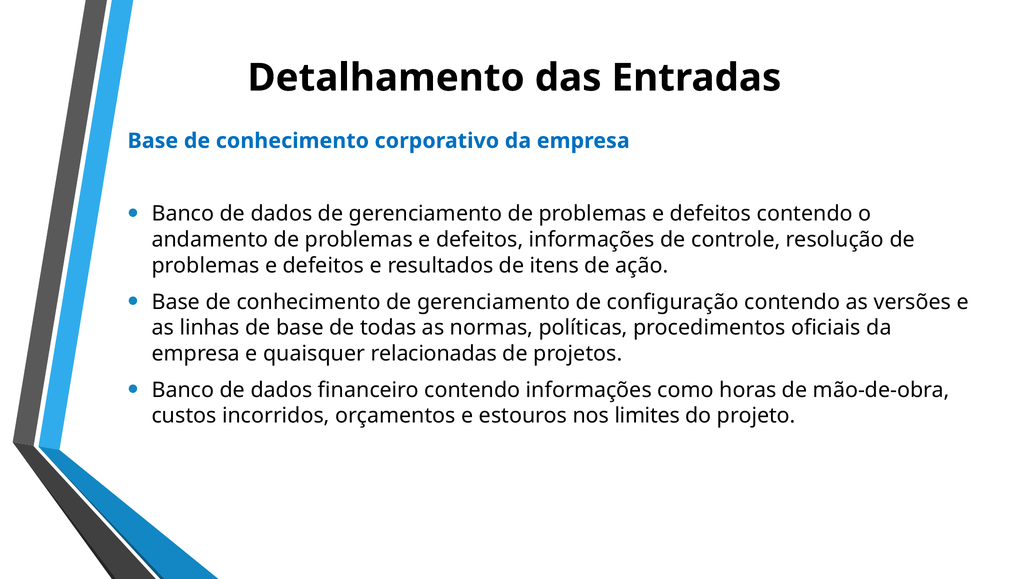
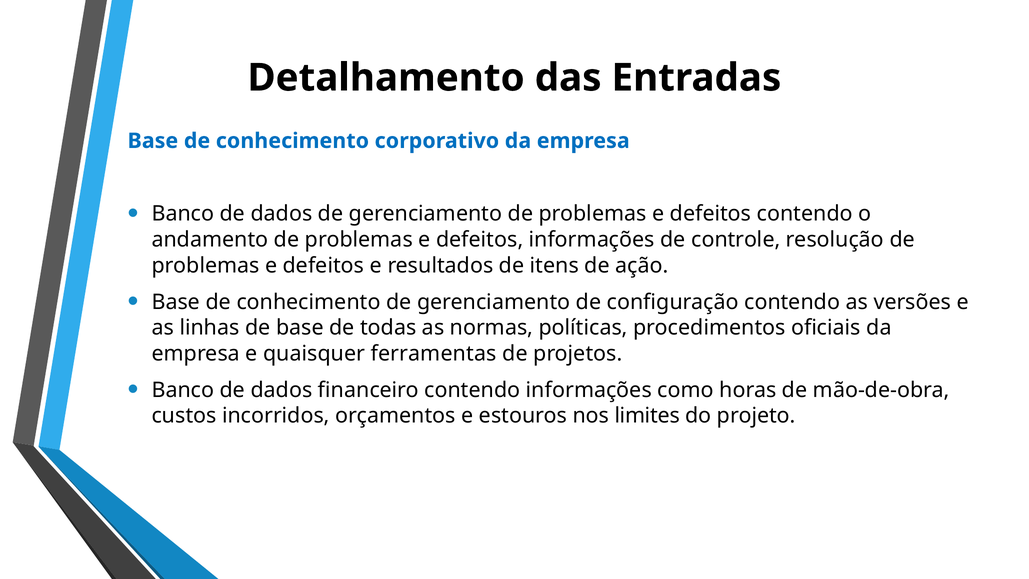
relacionadas: relacionadas -> ferramentas
